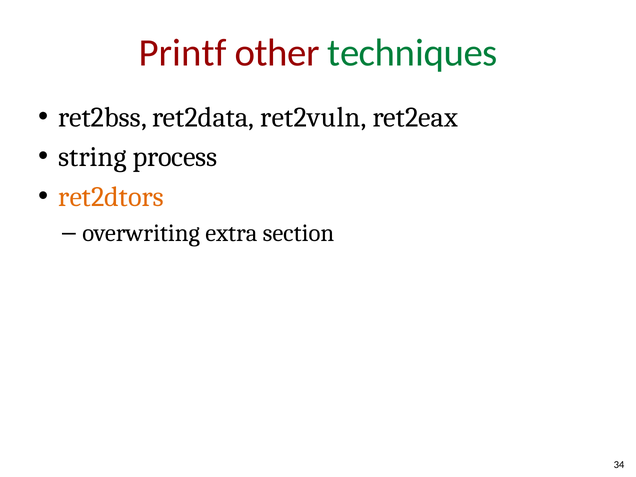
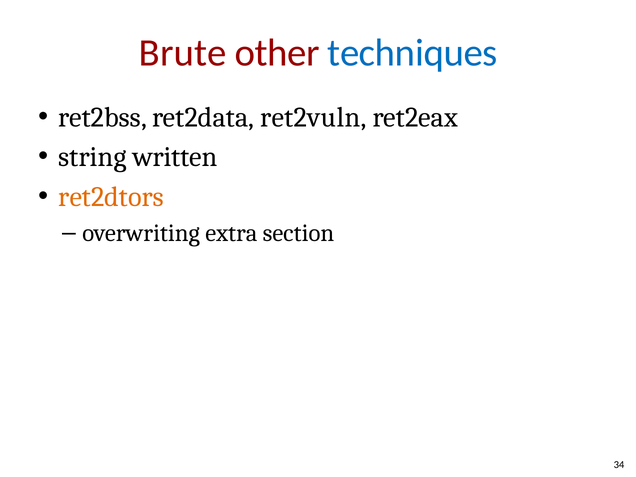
Printf: Printf -> Brute
techniques colour: green -> blue
process: process -> written
